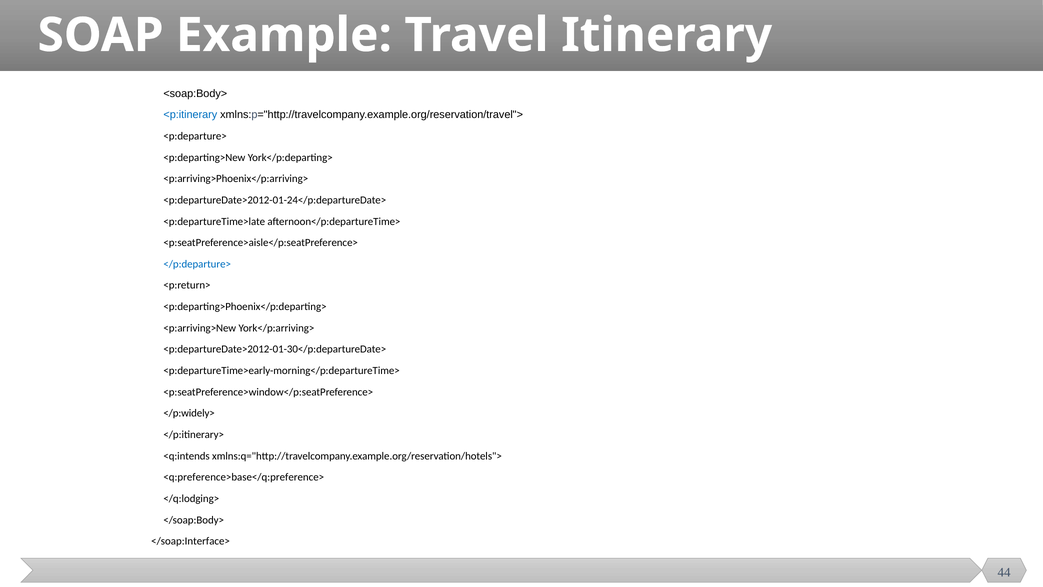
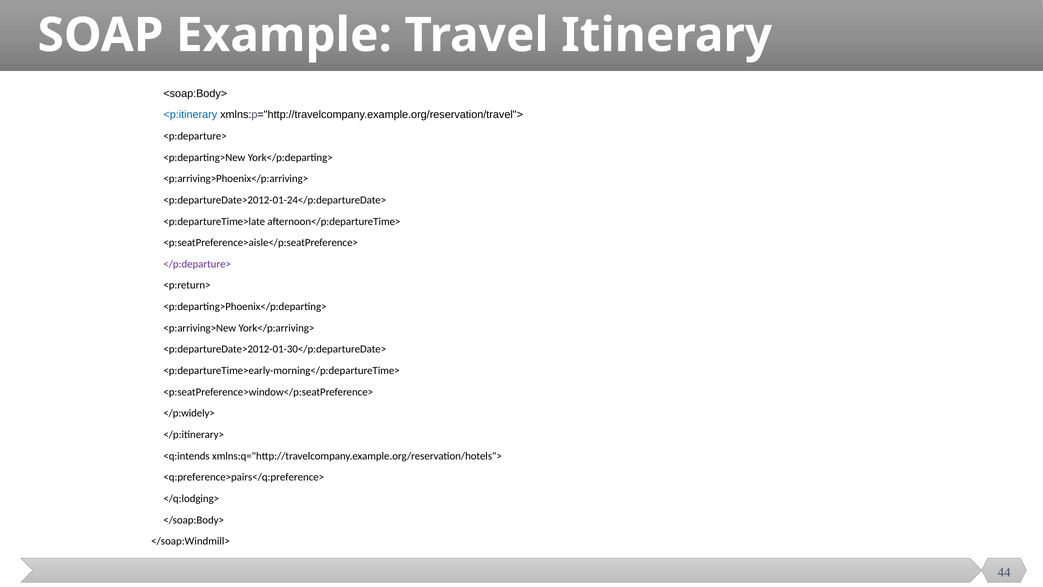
</p:departure> colour: blue -> purple
<q:preference>base</q:preference>: <q:preference>base</q:preference> -> <q:preference>pairs</q:preference>
</soap:Interface>: </soap:Interface> -> </soap:Windmill>
